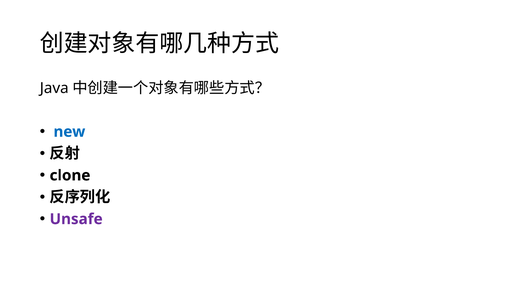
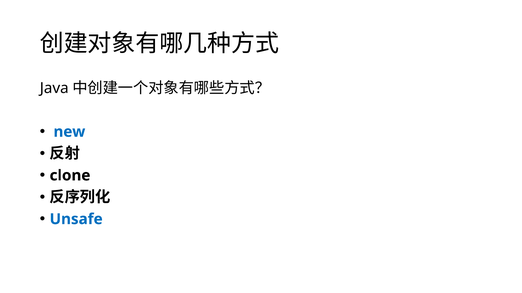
Unsafe colour: purple -> blue
